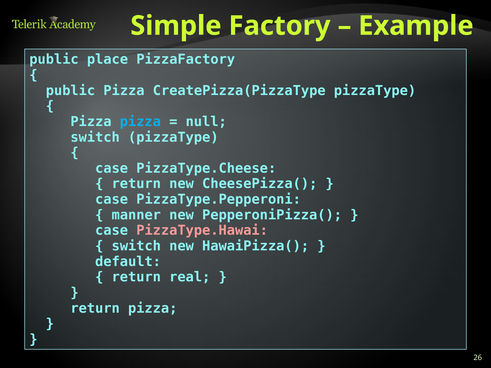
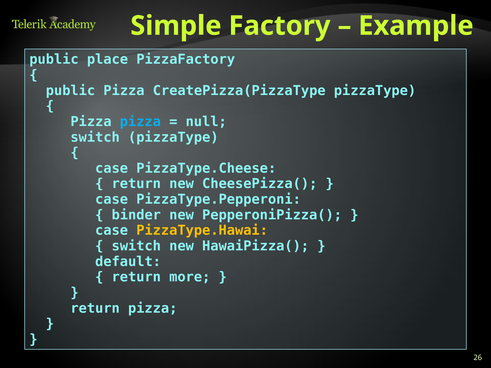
manner: manner -> binder
PizzaType.Hawai colour: pink -> yellow
real: real -> more
